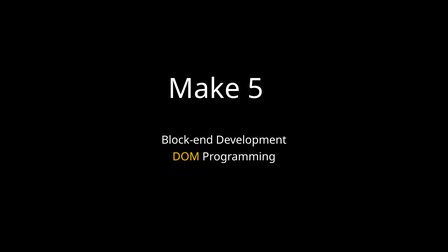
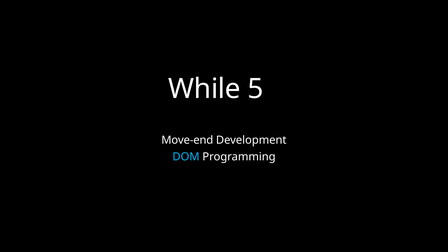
Make: Make -> While
Block-end: Block-end -> Move-end
DOM colour: yellow -> light blue
